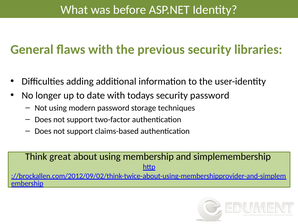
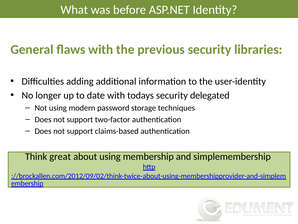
security password: password -> delegated
